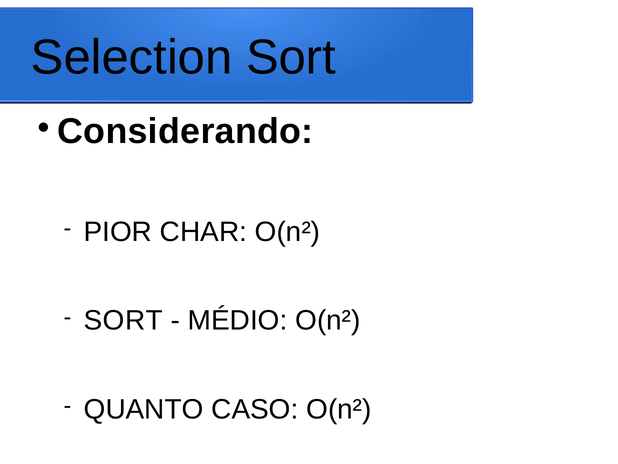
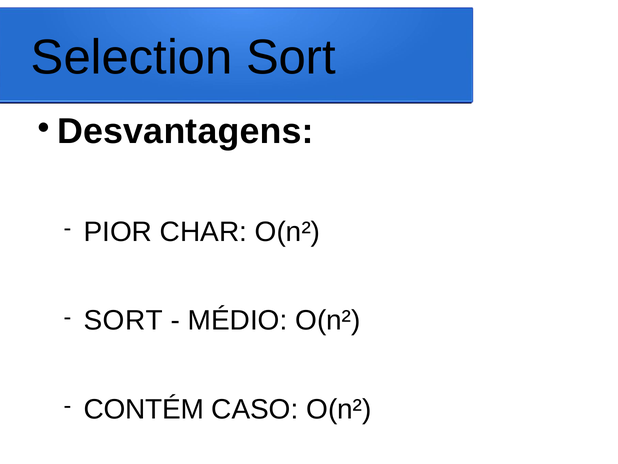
Considerando: Considerando -> Desvantagens
QUANTO: QUANTO -> CONTÉM
